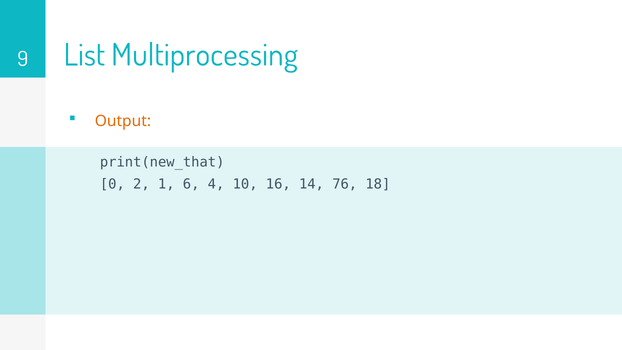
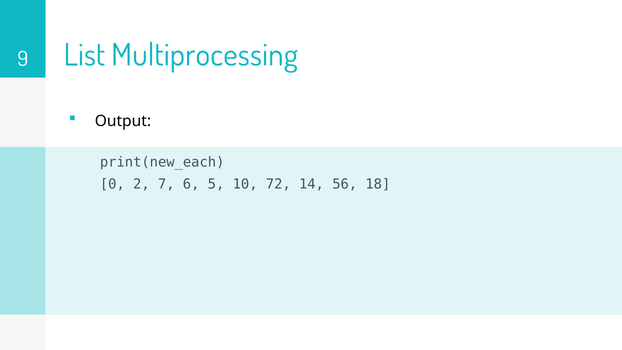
Output colour: orange -> black
print(new_that: print(new_that -> print(new_each
1: 1 -> 7
4: 4 -> 5
16: 16 -> 72
76: 76 -> 56
